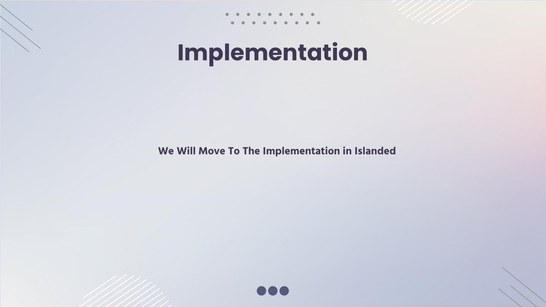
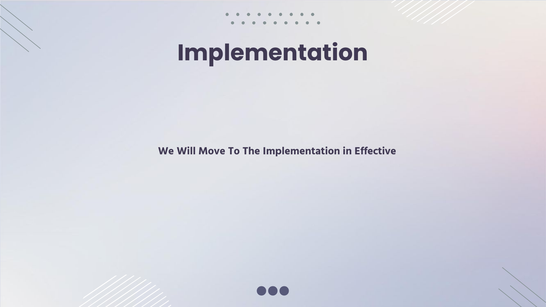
Islanded: Islanded -> Effective
